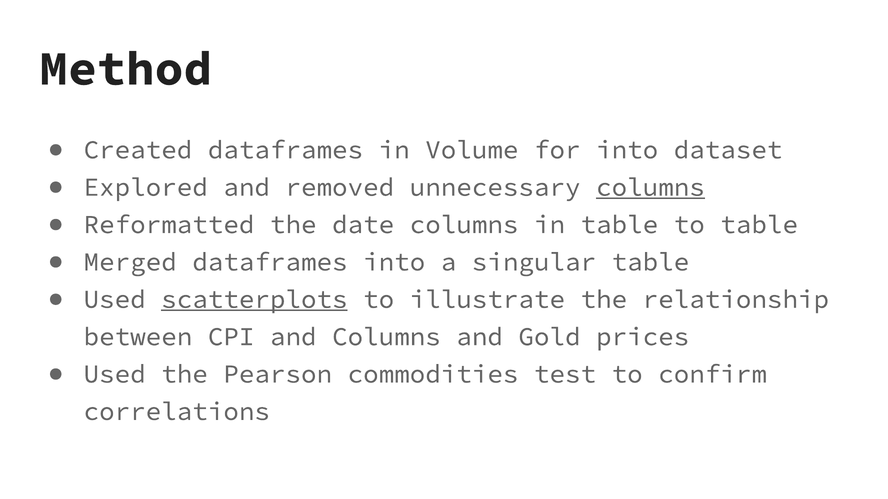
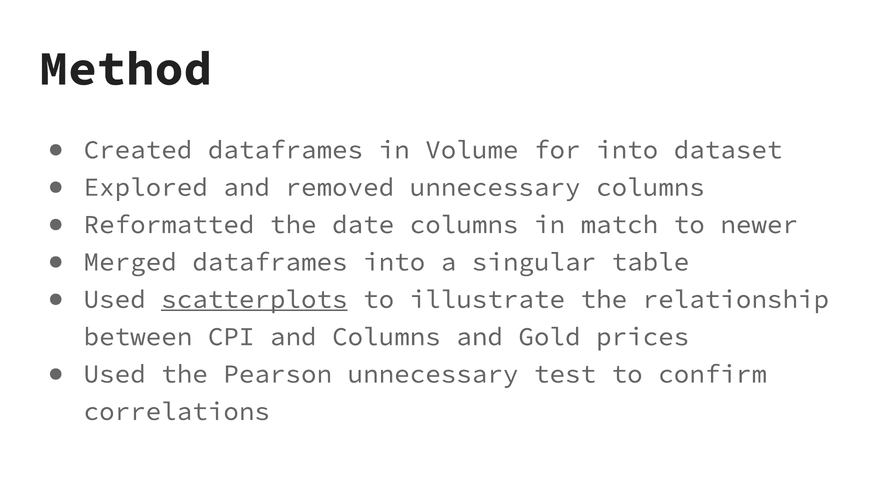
columns at (650, 187) underline: present -> none
in table: table -> match
to table: table -> newer
Pearson commodities: commodities -> unnecessary
